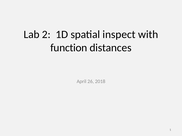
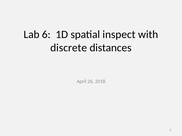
2: 2 -> 6
function: function -> discrete
